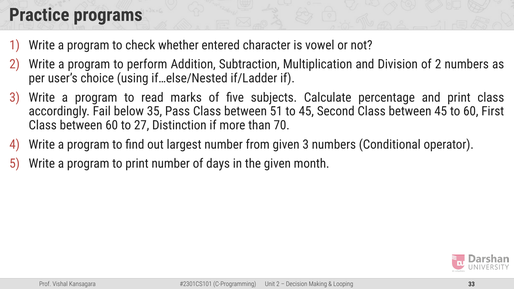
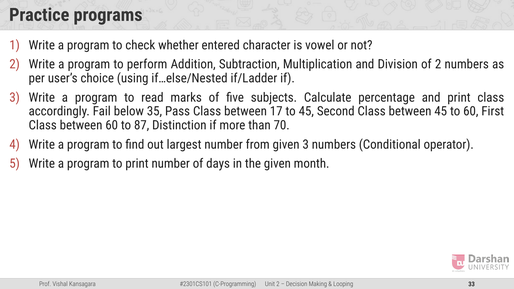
51: 51 -> 17
27: 27 -> 87
